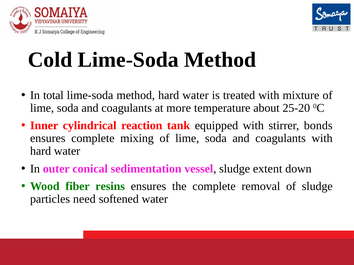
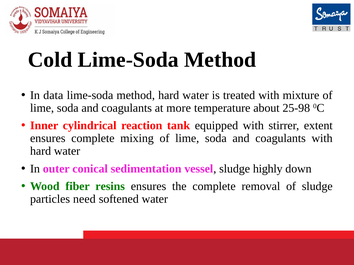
total: total -> data
25-20: 25-20 -> 25-98
bonds: bonds -> extent
extent: extent -> highly
